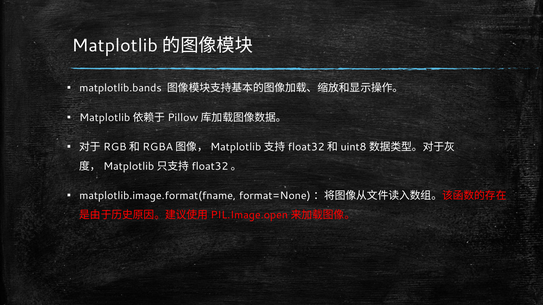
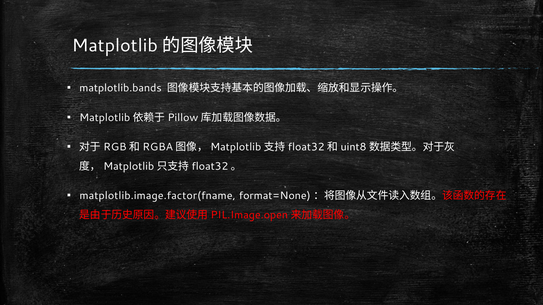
matplotlib.image.format(fname: matplotlib.image.format(fname -> matplotlib.image.factor(fname
